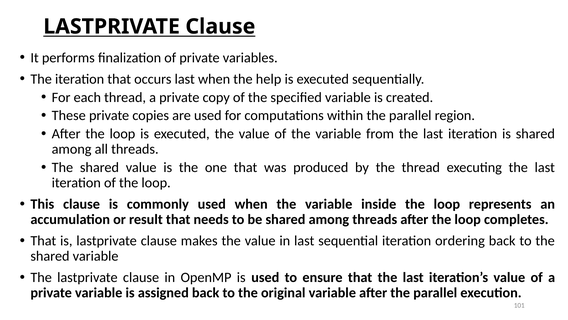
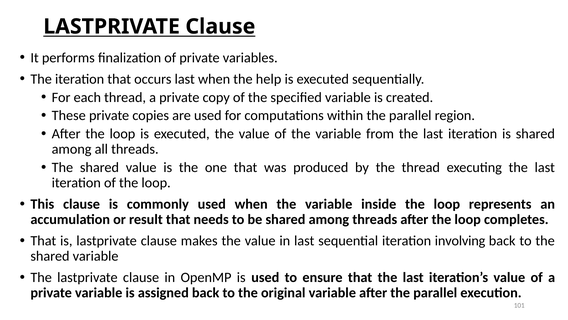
ordering: ordering -> involving
